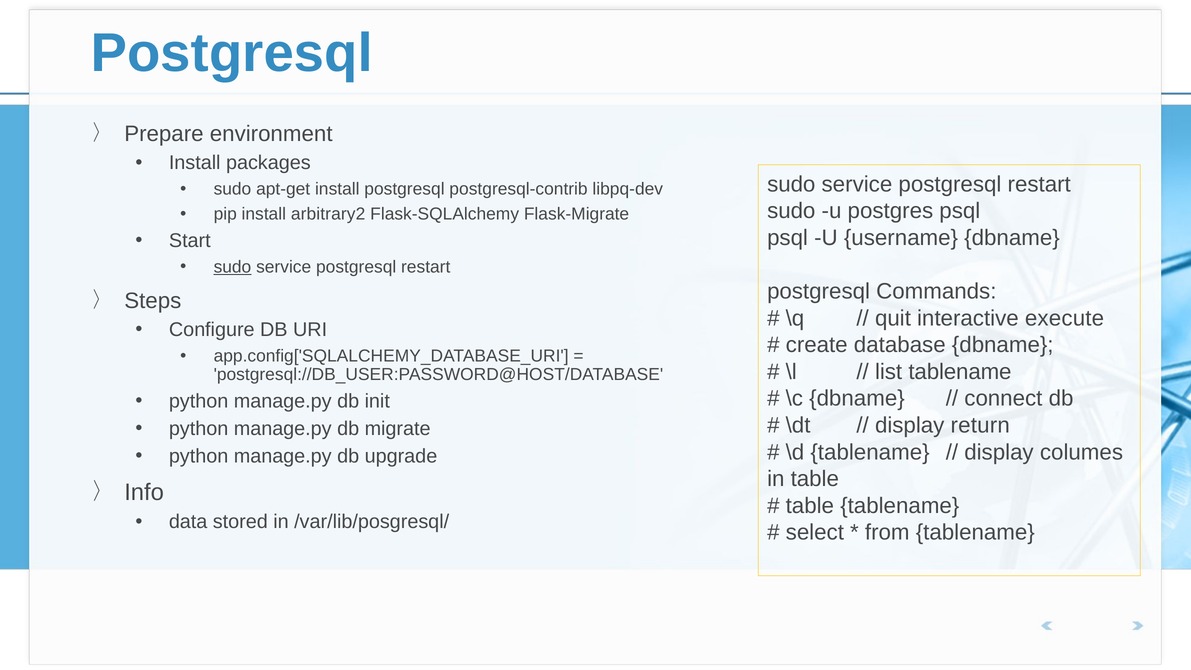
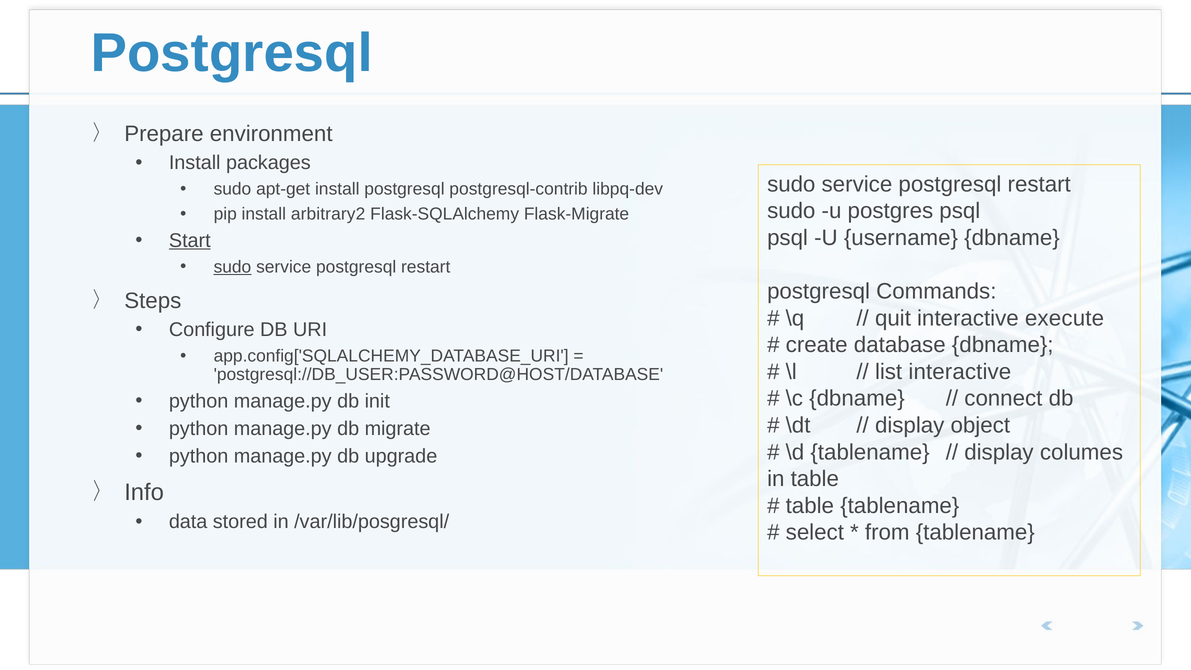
Start underline: none -> present
list tablename: tablename -> interactive
return: return -> object
